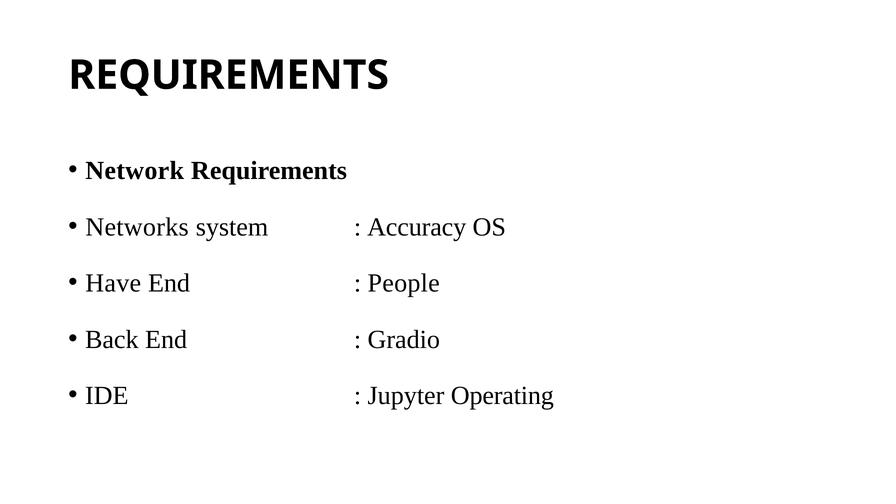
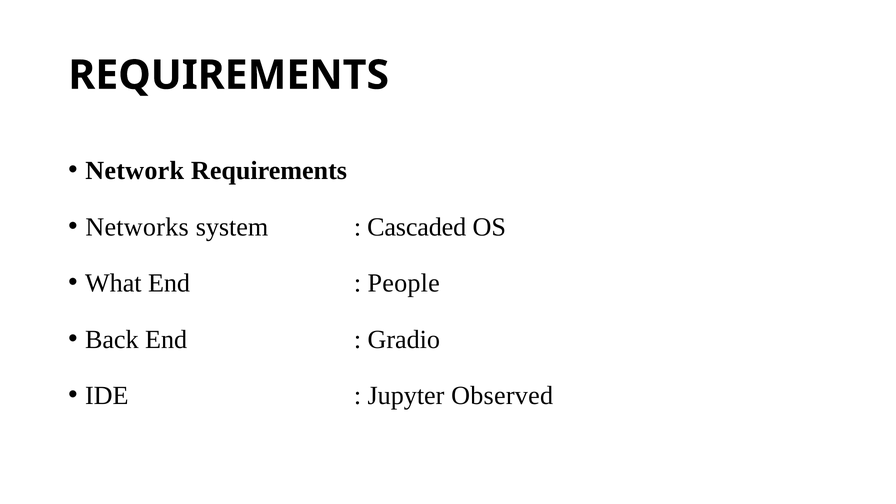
Accuracy: Accuracy -> Cascaded
Have: Have -> What
Operating: Operating -> Observed
